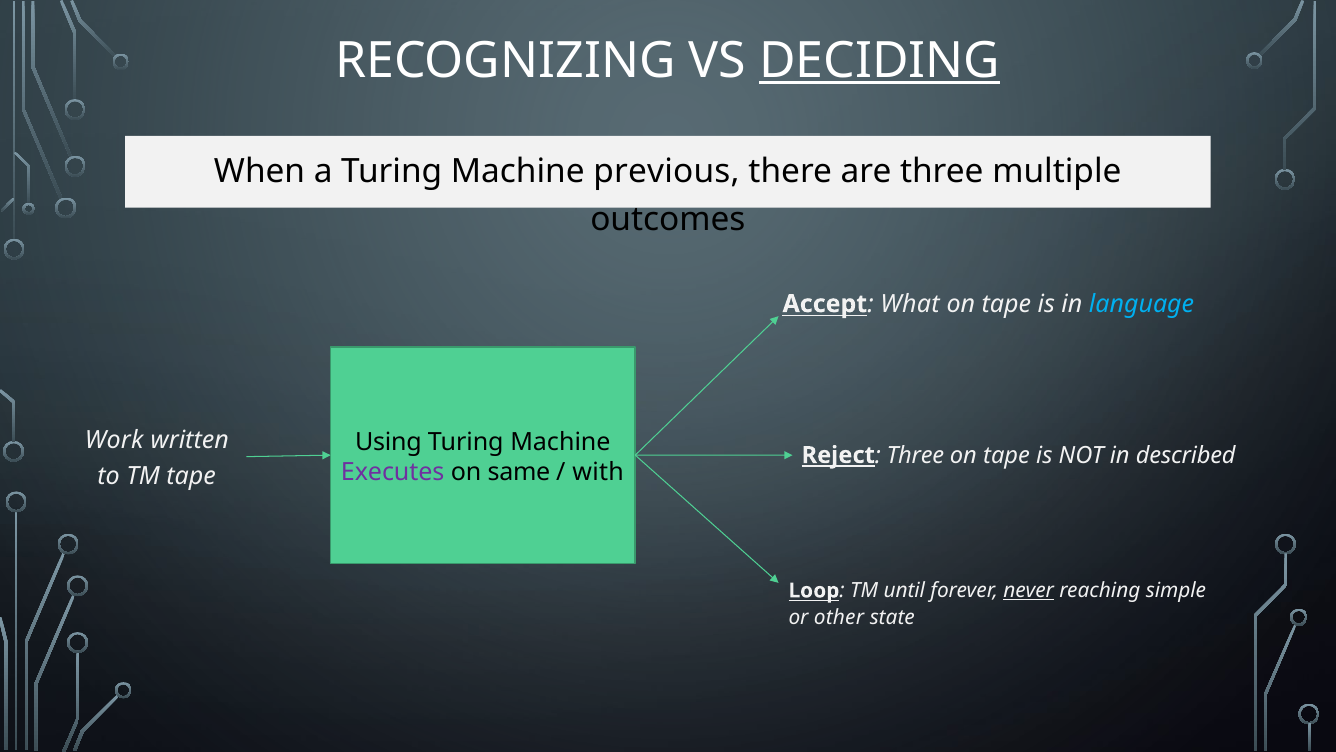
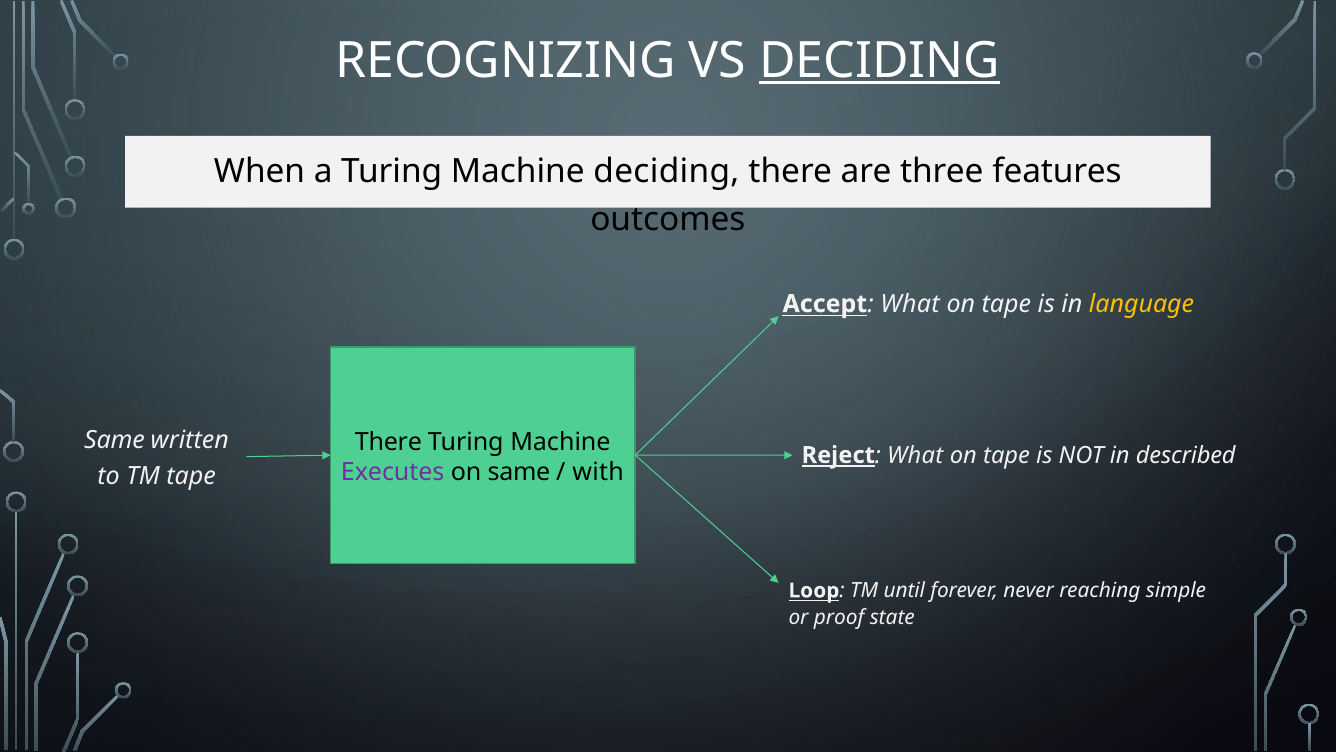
Machine previous: previous -> deciding
multiple: multiple -> features
language colour: light blue -> yellow
Work at (114, 440): Work -> Same
Using at (388, 442): Using -> There
Reject Three: Three -> What
never underline: present -> none
other: other -> proof
